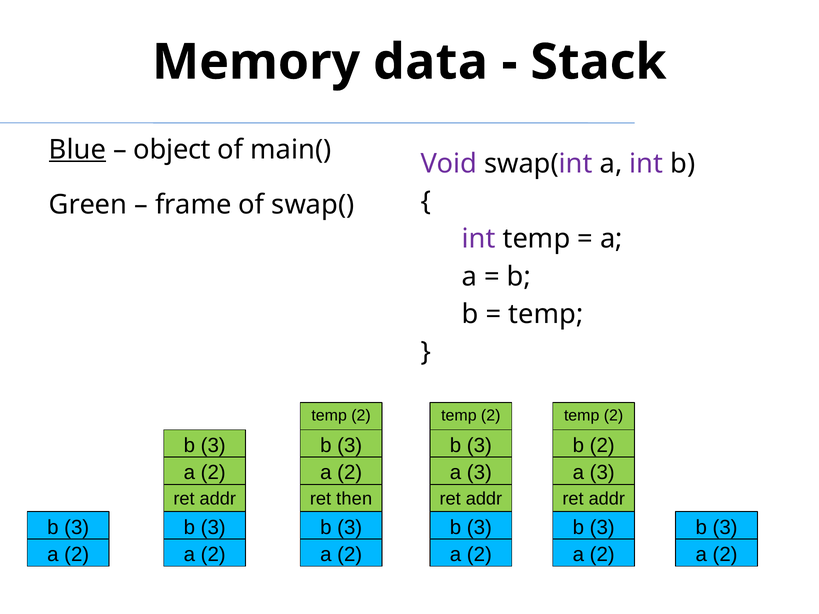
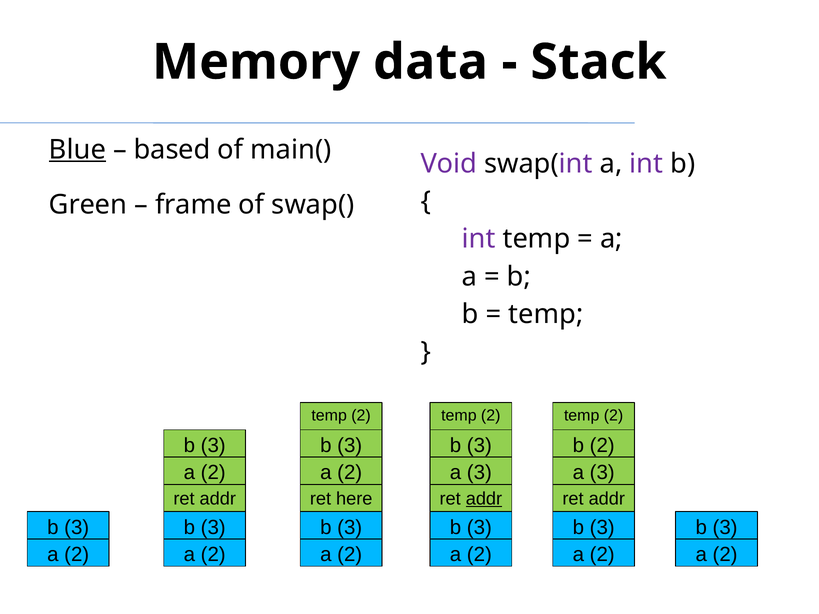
object: object -> based
then: then -> here
addr at (484, 499) underline: none -> present
